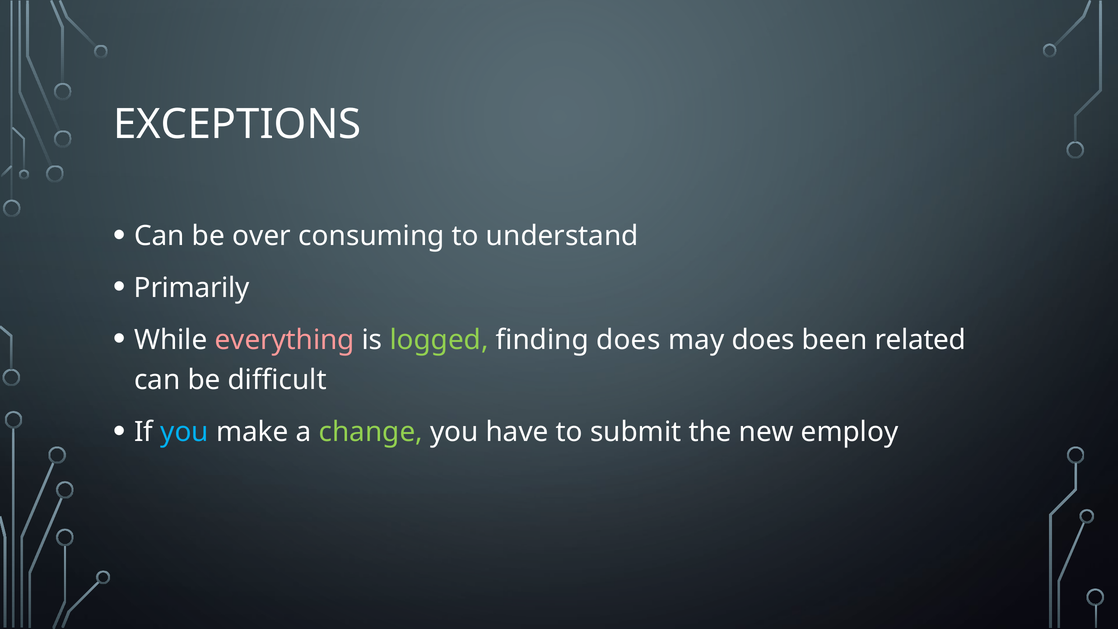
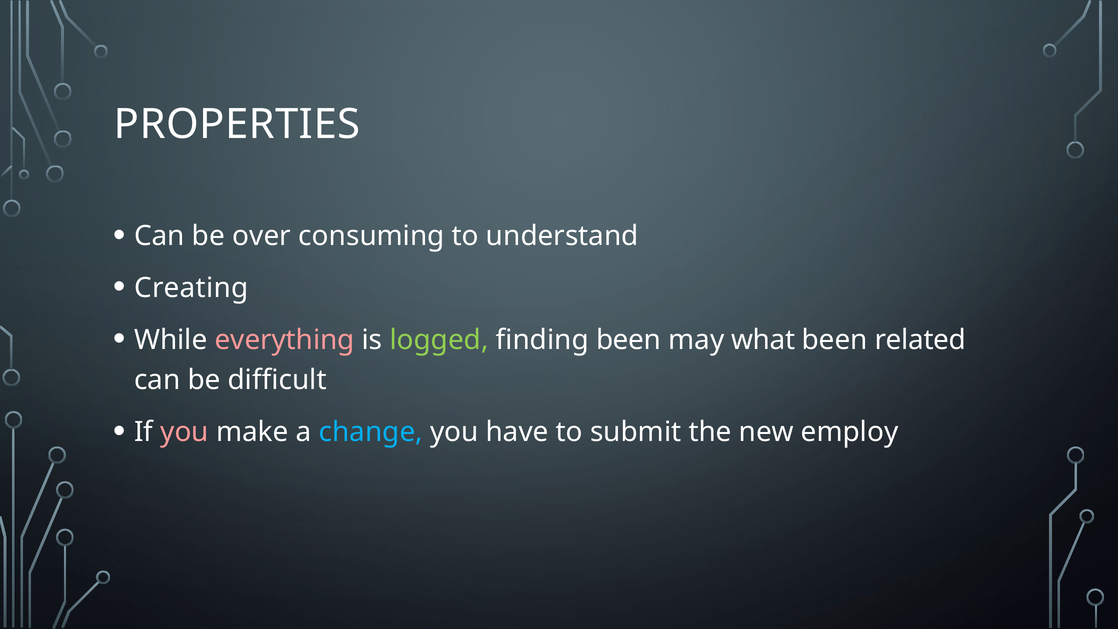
EXCEPTIONS: EXCEPTIONS -> PROPERTIES
Primarily: Primarily -> Creating
finding does: does -> been
may does: does -> what
you at (185, 432) colour: light blue -> pink
change colour: light green -> light blue
